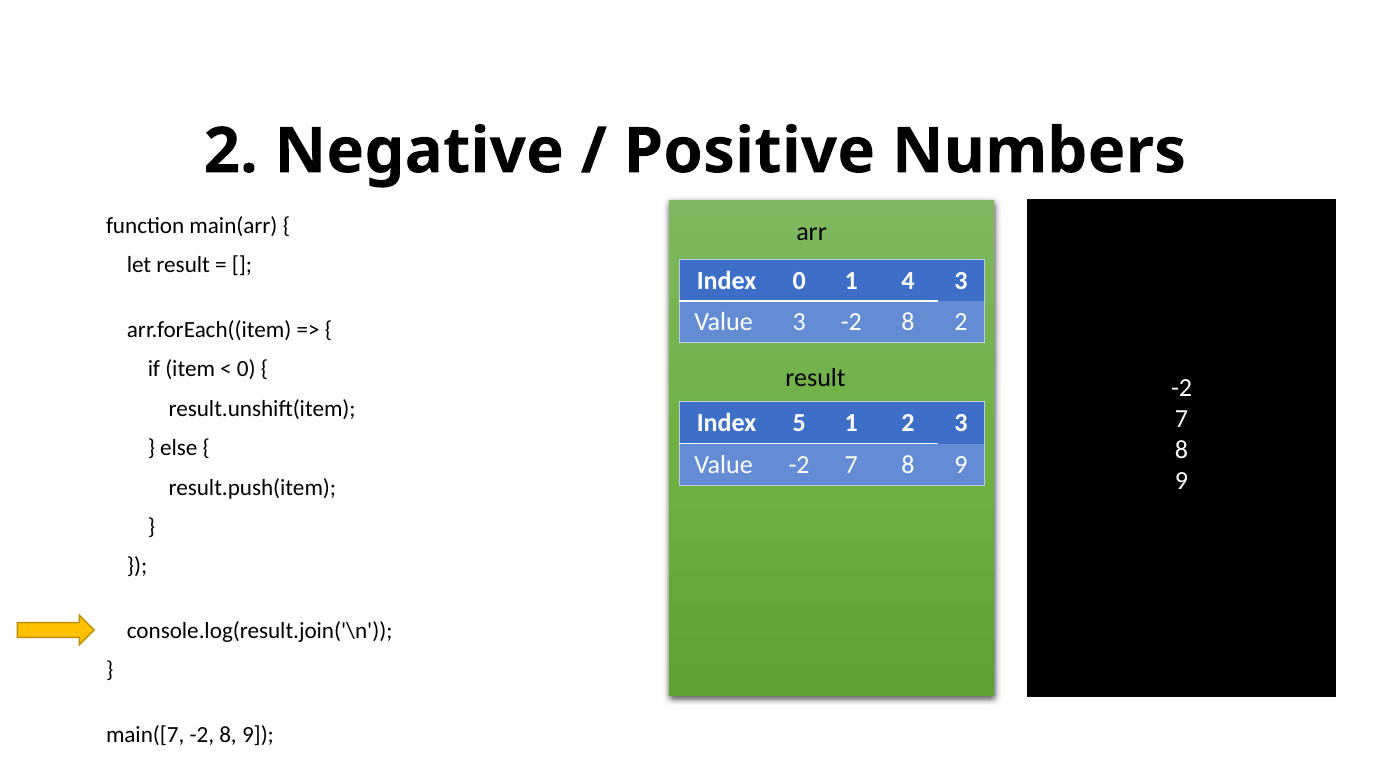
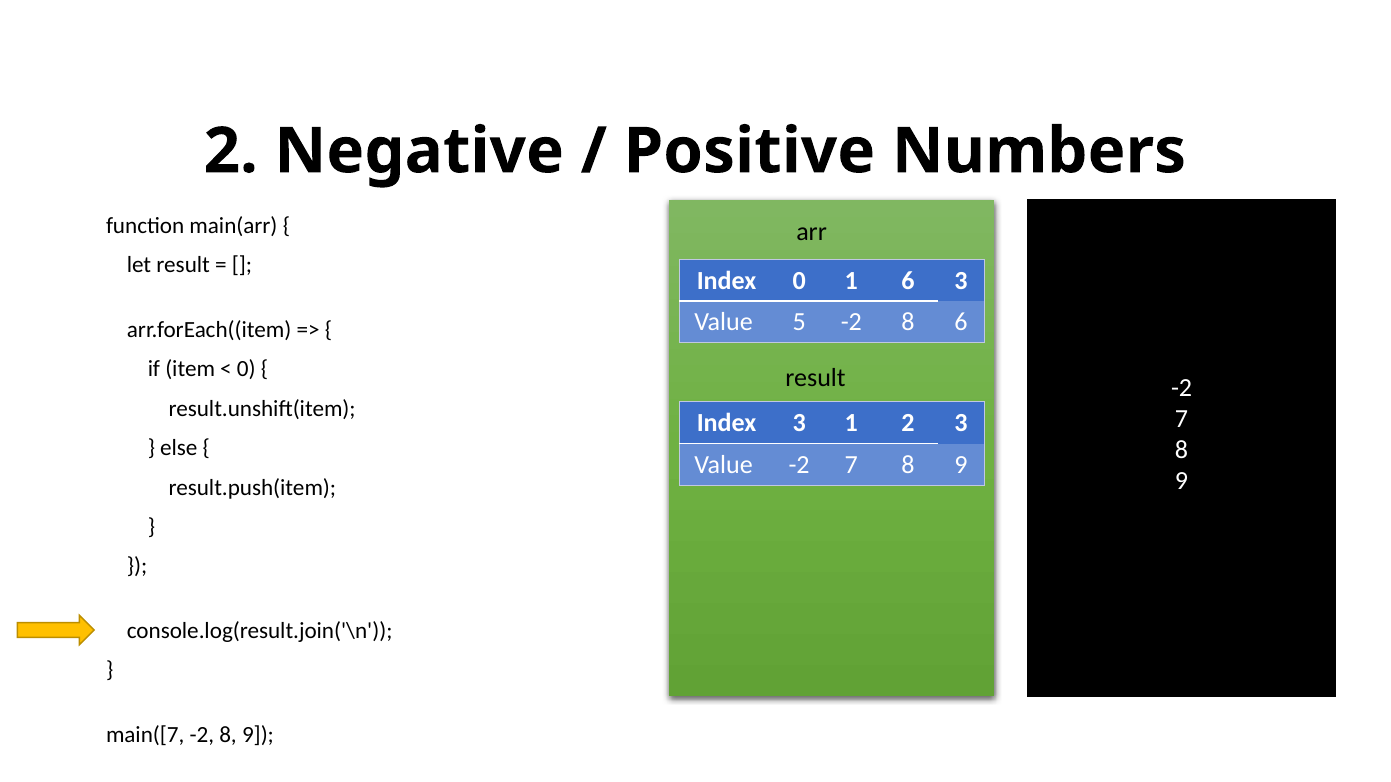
1 4: 4 -> 6
Value 3: 3 -> 5
8 2: 2 -> 6
Index 5: 5 -> 3
